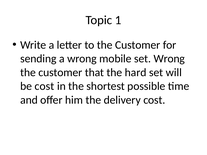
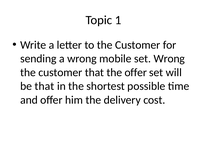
the hard: hard -> offer
be cost: cost -> that
